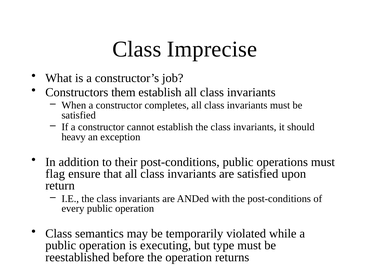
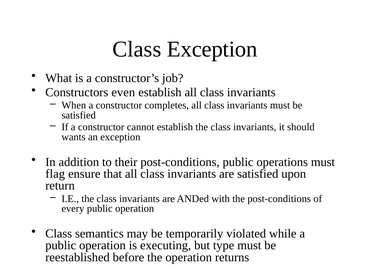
Class Imprecise: Imprecise -> Exception
them: them -> even
heavy: heavy -> wants
